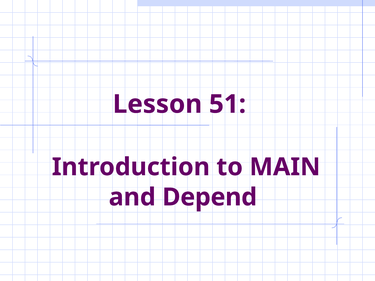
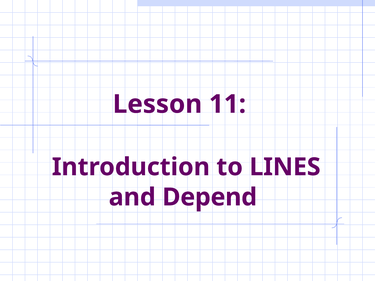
51: 51 -> 11
MAIN: MAIN -> LINES
